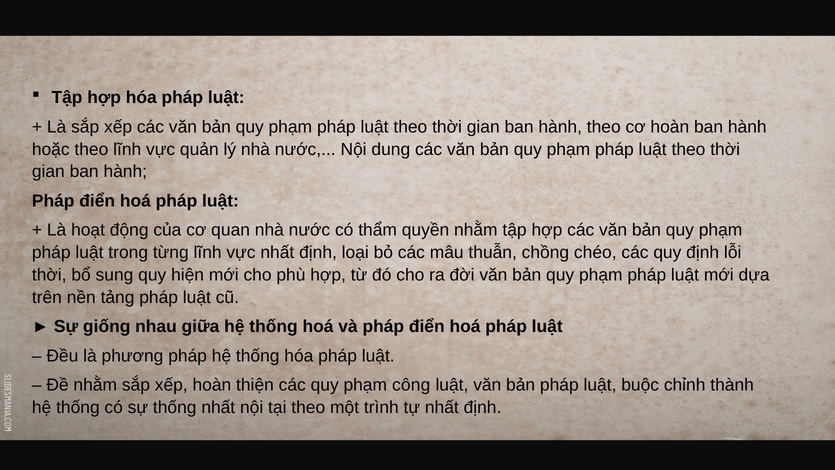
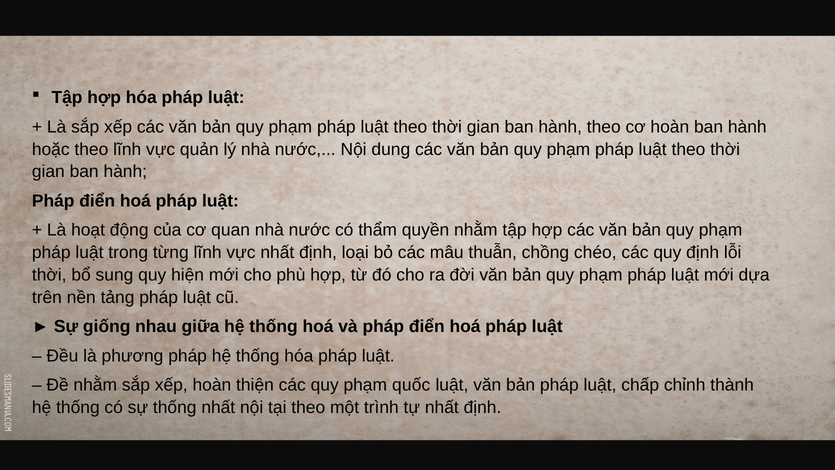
công: công -> quốc
buộc: buộc -> chấp
